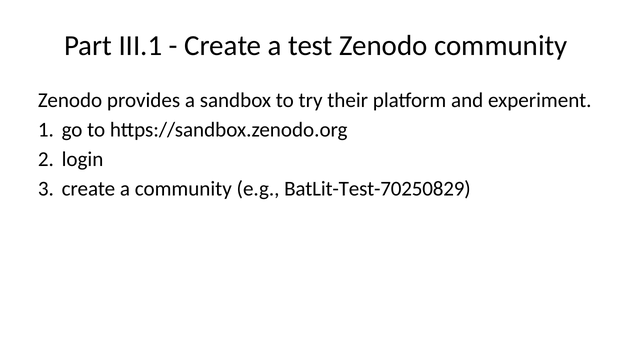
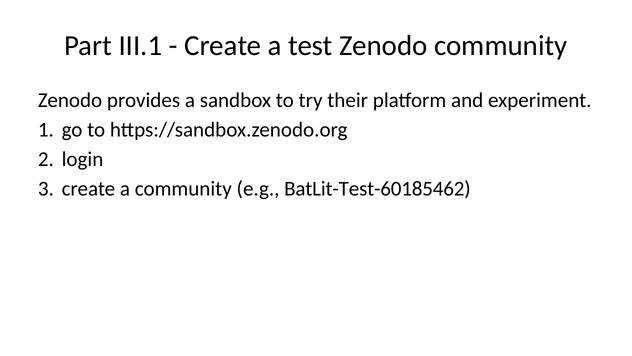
BatLit-Test-70250829: BatLit-Test-70250829 -> BatLit-Test-60185462
